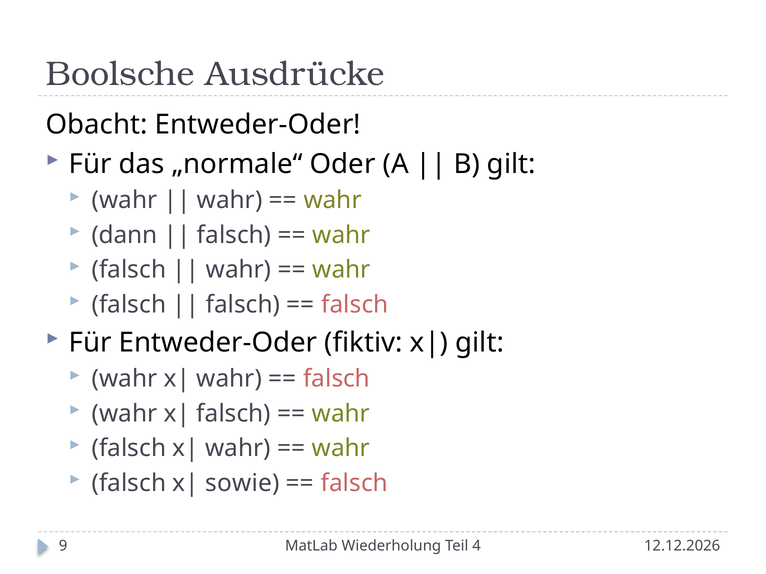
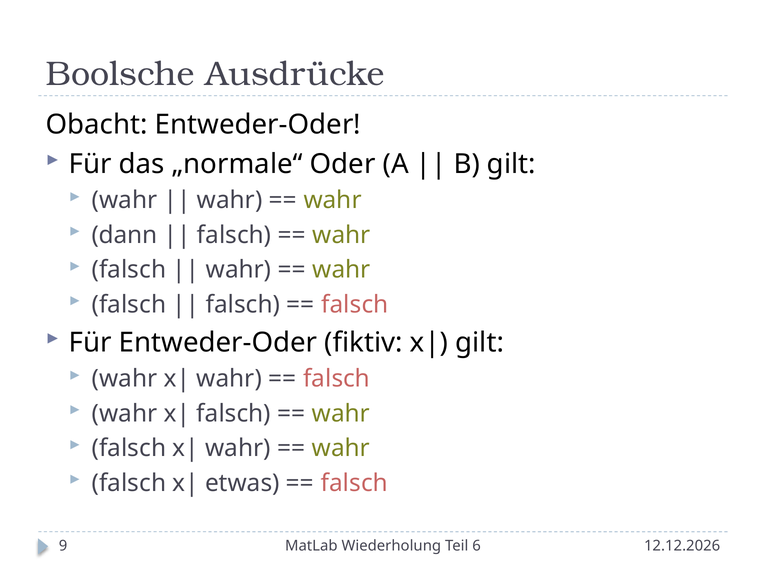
sowie: sowie -> etwas
4: 4 -> 6
